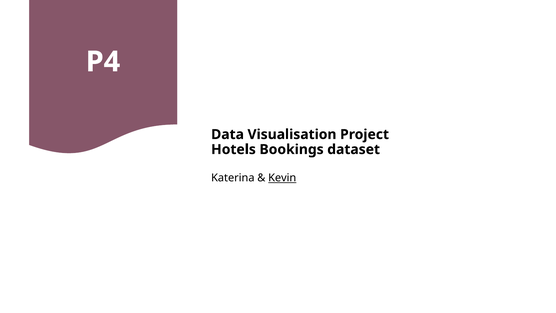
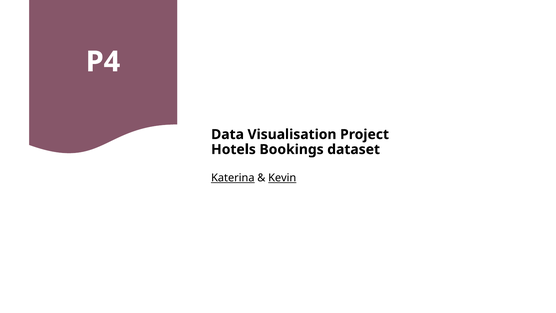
Katerina underline: none -> present
